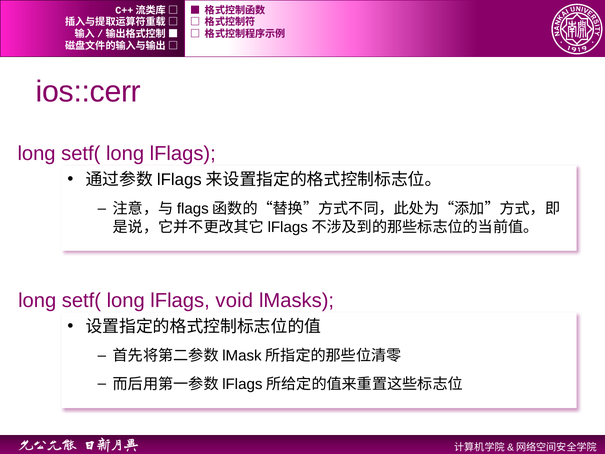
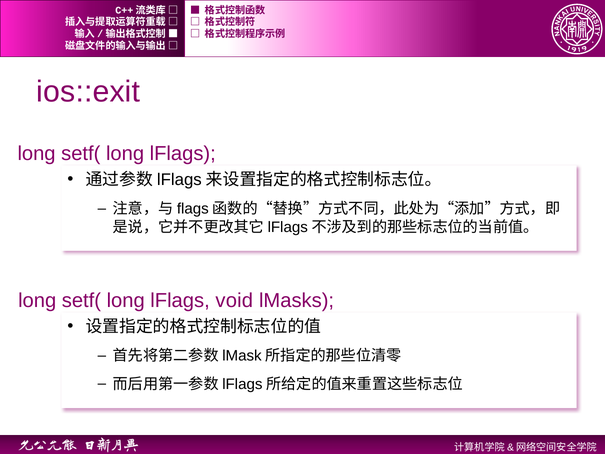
ios::cerr: ios::cerr -> ios::exit
